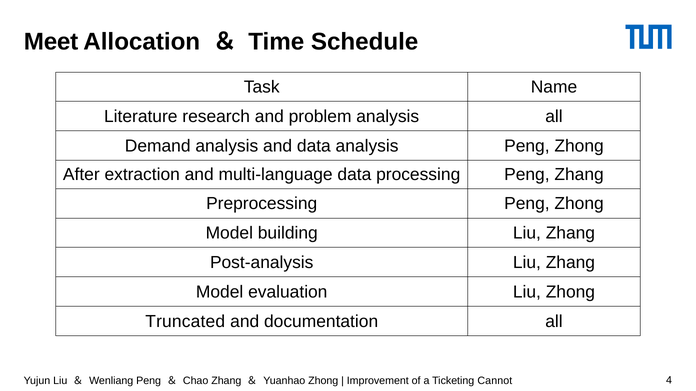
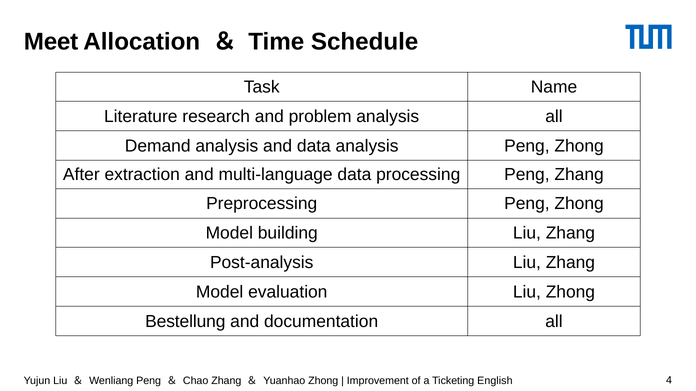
Truncated: Truncated -> Bestellung
Cannot: Cannot -> English
